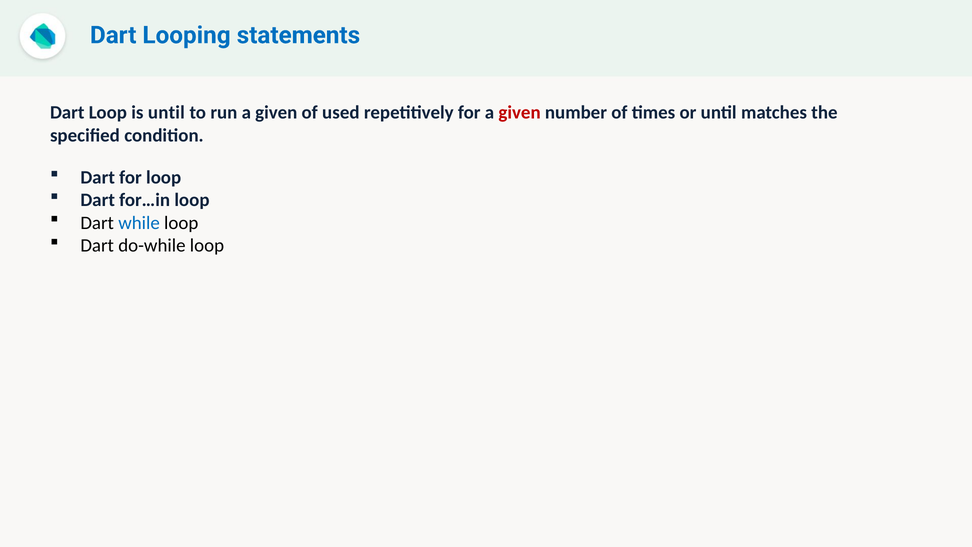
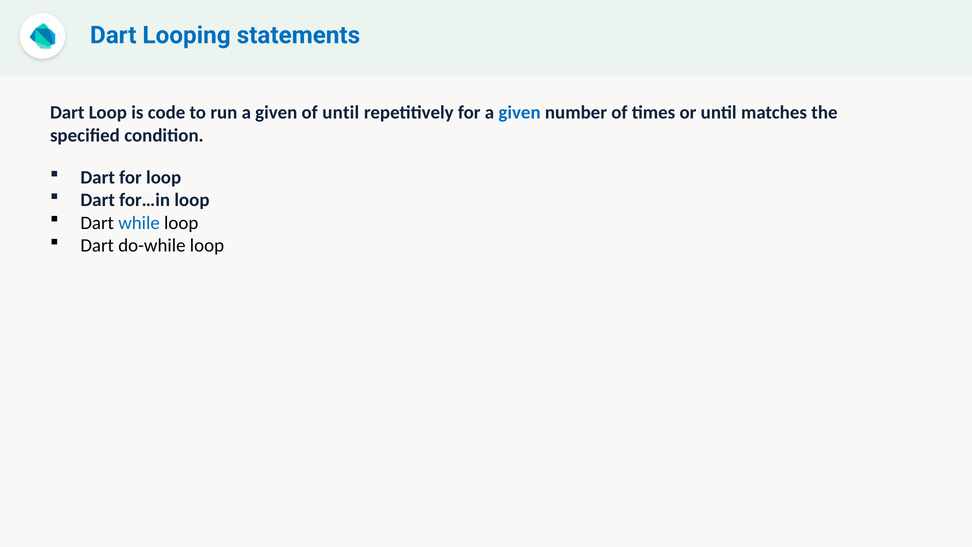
is until: until -> code
of used: used -> until
given at (520, 113) colour: red -> blue
